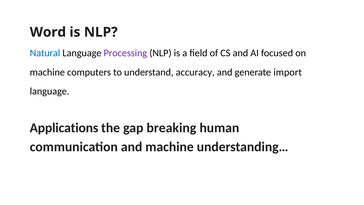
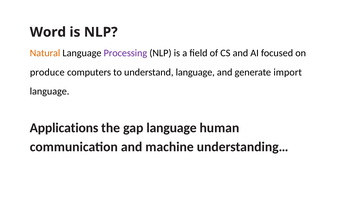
Natural colour: blue -> orange
machine at (47, 72): machine -> produce
understand accuracy: accuracy -> language
gap breaking: breaking -> language
